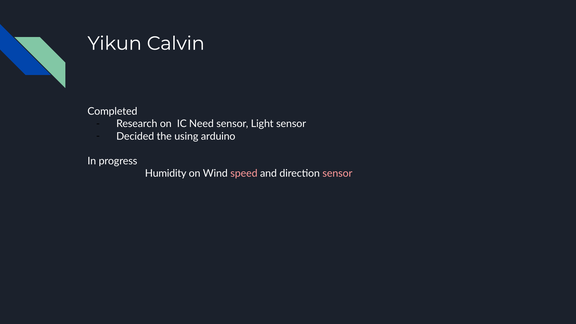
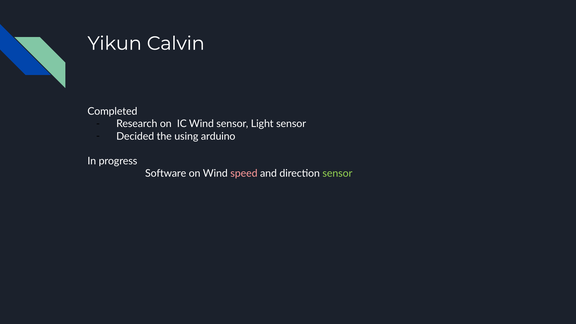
IC Need: Need -> Wind
Humidity: Humidity -> Software
sensor at (337, 174) colour: pink -> light green
